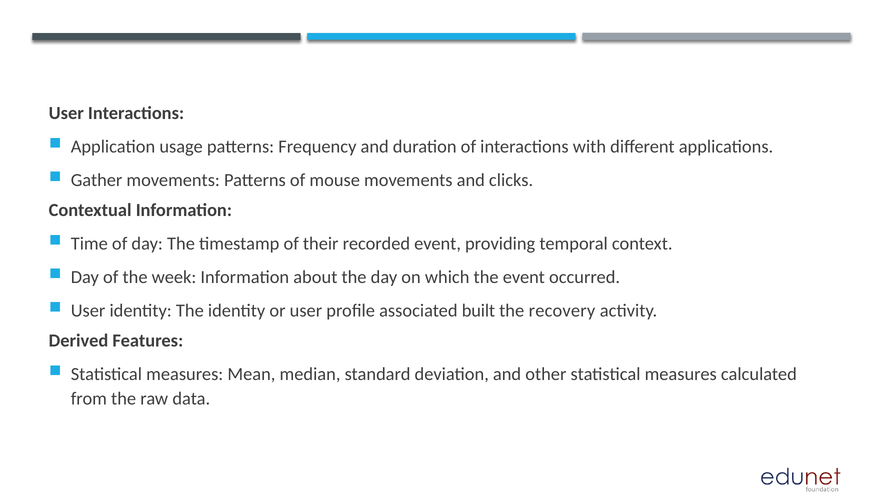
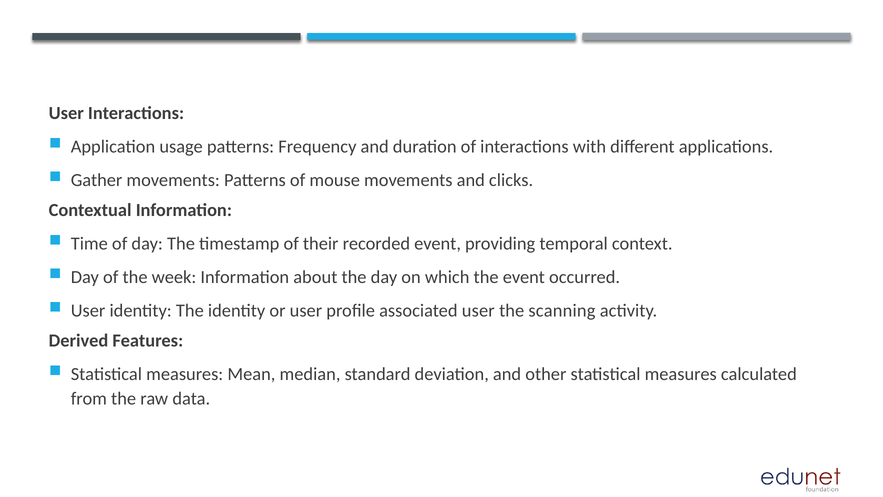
associated built: built -> user
recovery: recovery -> scanning
